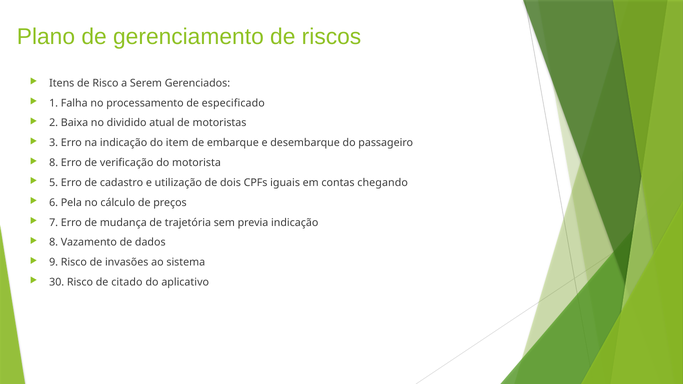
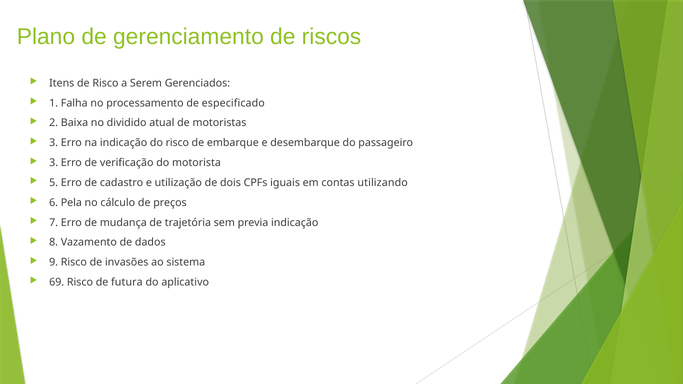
do item: item -> risco
8 at (54, 163): 8 -> 3
chegando: chegando -> utilizando
30: 30 -> 69
citado: citado -> futura
